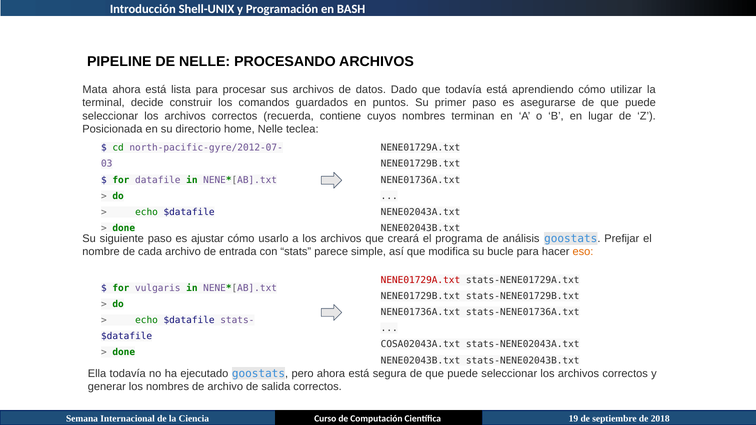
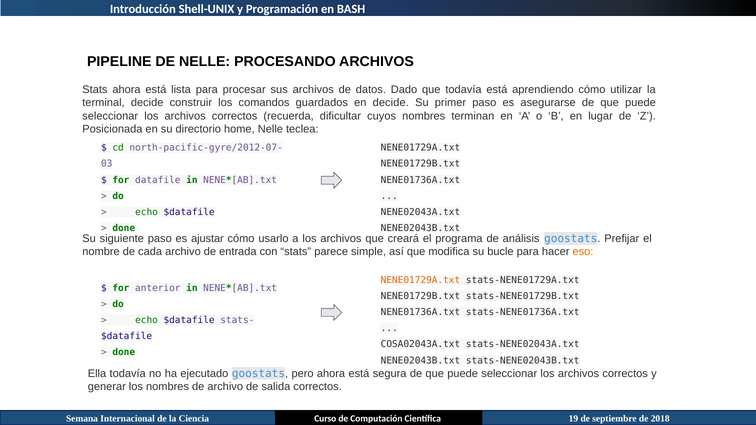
Mata at (95, 90): Mata -> Stats
en puntos: puntos -> decide
contiene: contiene -> dificultar
NENE01729A.txt at (420, 280) colour: red -> orange
vulgaris: vulgaris -> anterior
